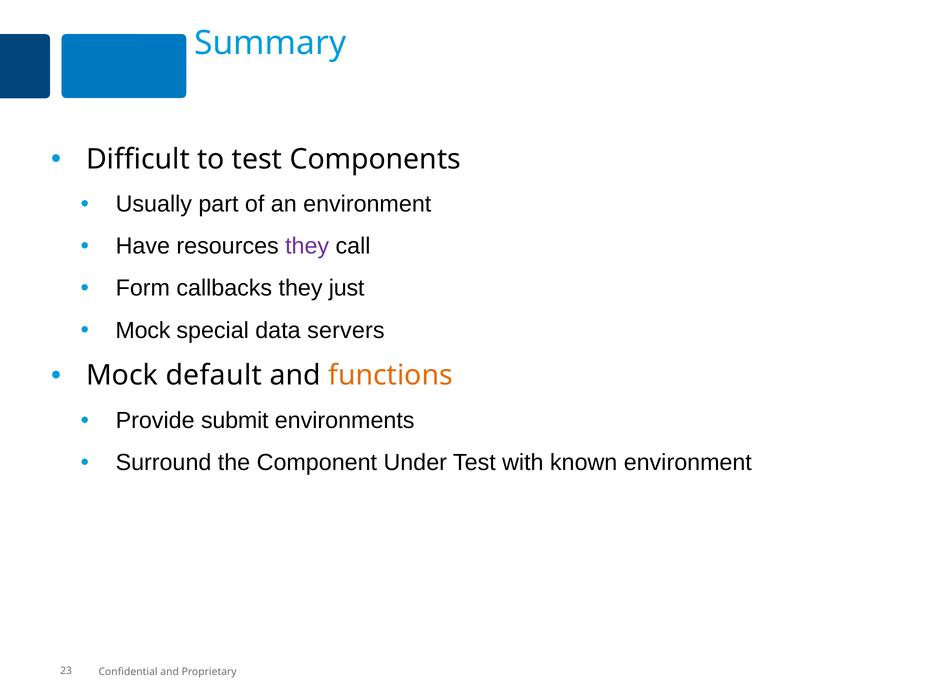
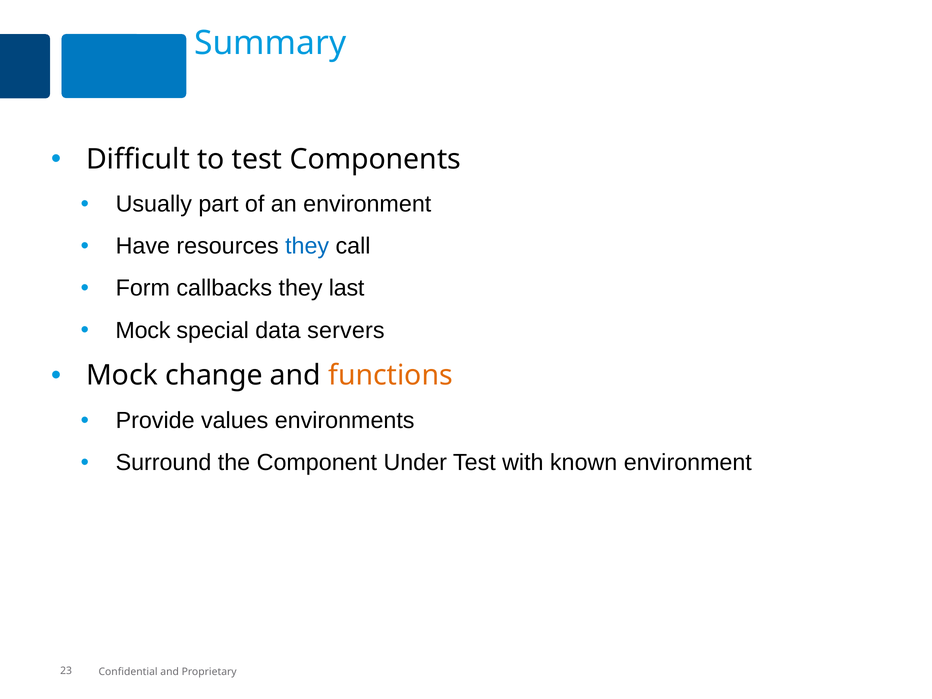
they at (307, 246) colour: purple -> blue
just: just -> last
default: default -> change
submit: submit -> values
